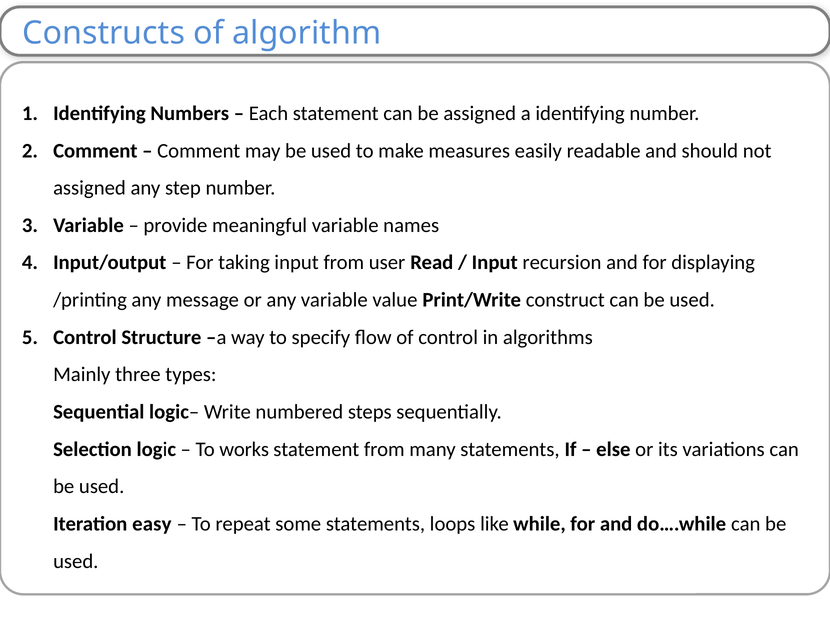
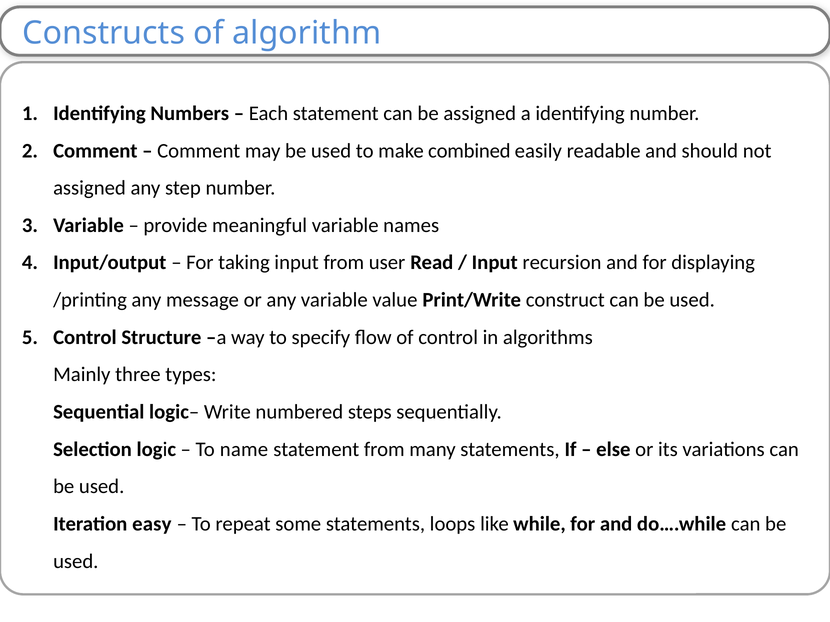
measures: measures -> combined
works: works -> name
